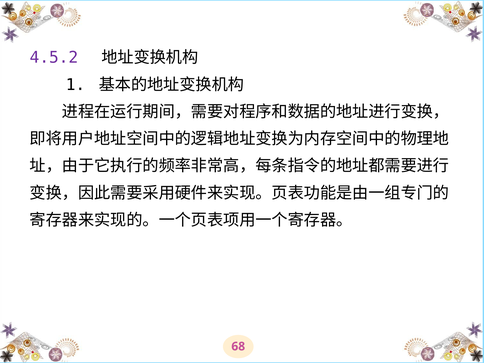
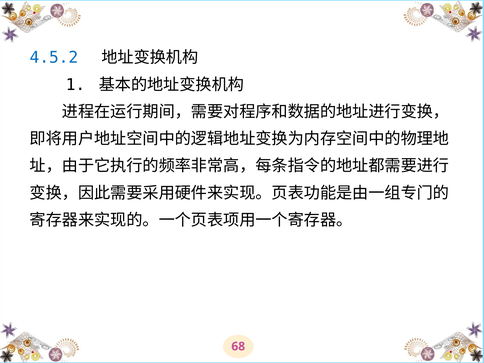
4.5.2 colour: purple -> blue
